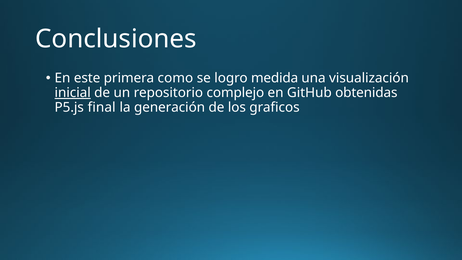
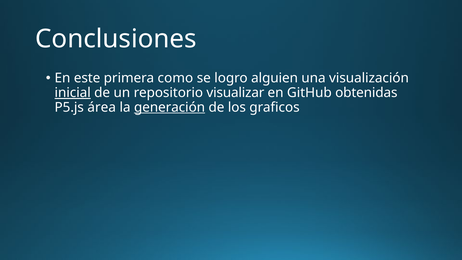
medida: medida -> alguien
complejo: complejo -> visualizar
final: final -> área
generación underline: none -> present
